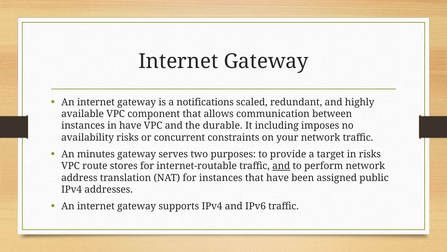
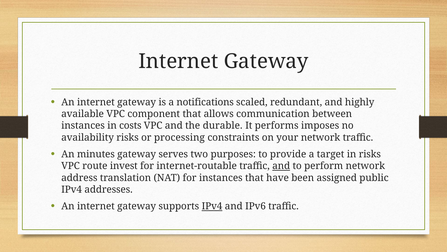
in have: have -> costs
including: including -> performs
concurrent: concurrent -> processing
stores: stores -> invest
IPv4 at (212, 206) underline: none -> present
